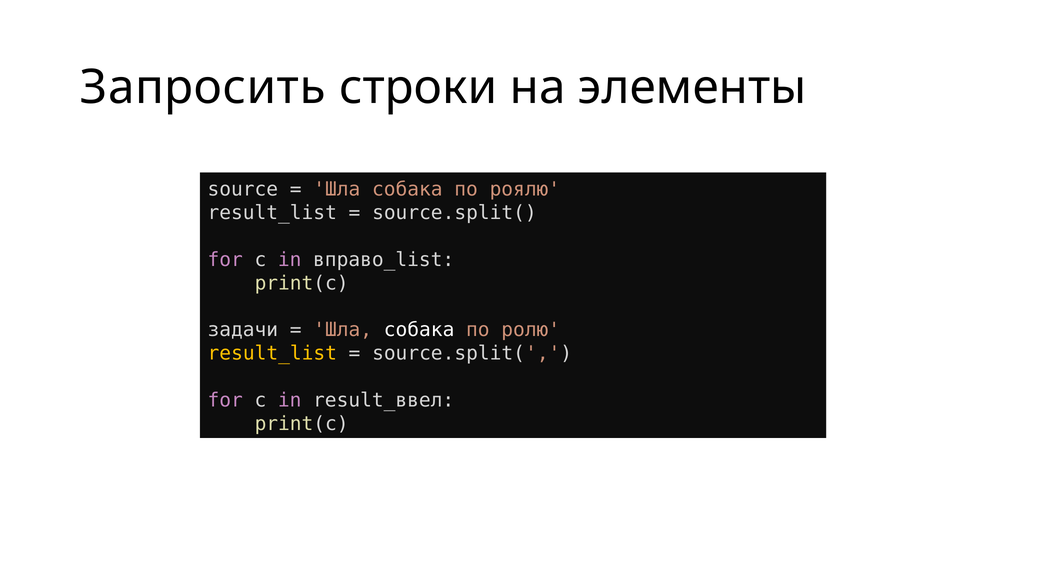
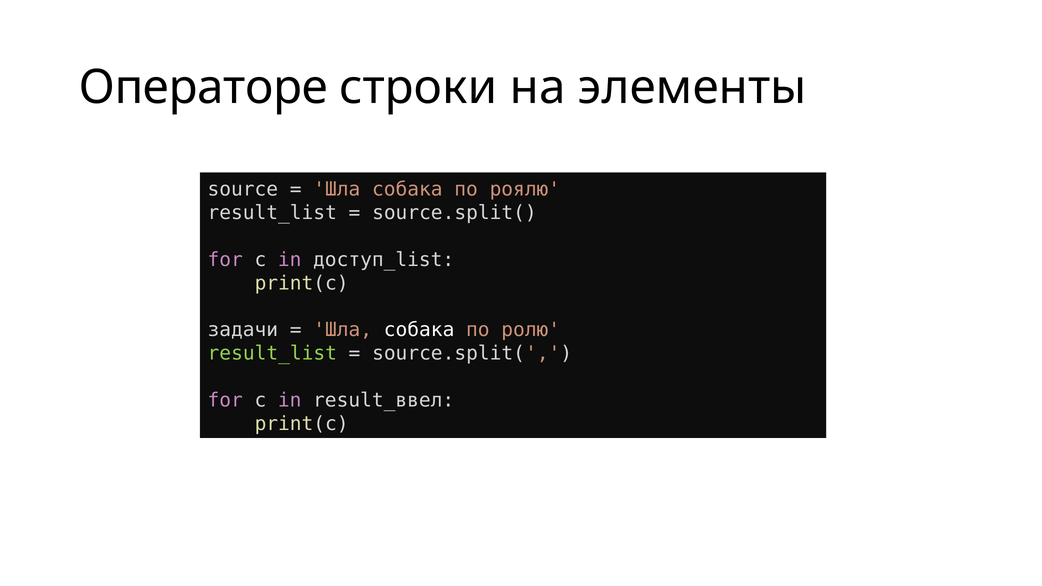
Запросить: Запросить -> Операторе
вправо_list: вправо_list -> доступ_list
result_list at (272, 354) colour: yellow -> light green
